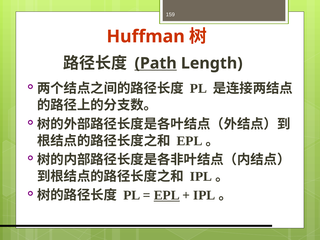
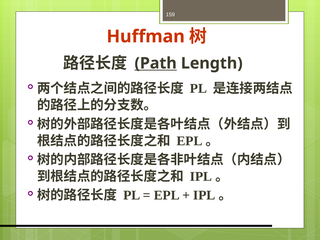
EPL at (167, 195) underline: present -> none
